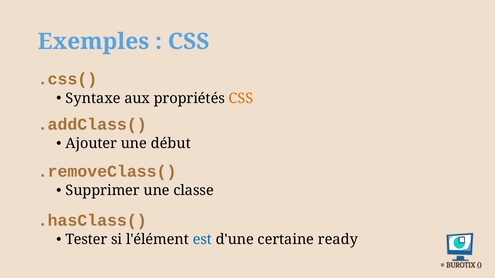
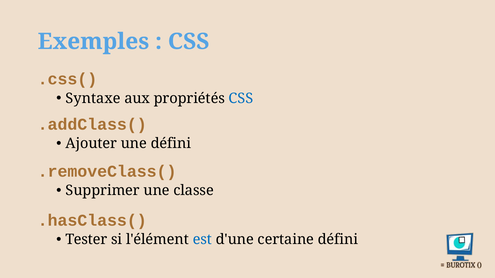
CSS at (241, 99) colour: orange -> blue
une début: début -> défini
certaine ready: ready -> défini
